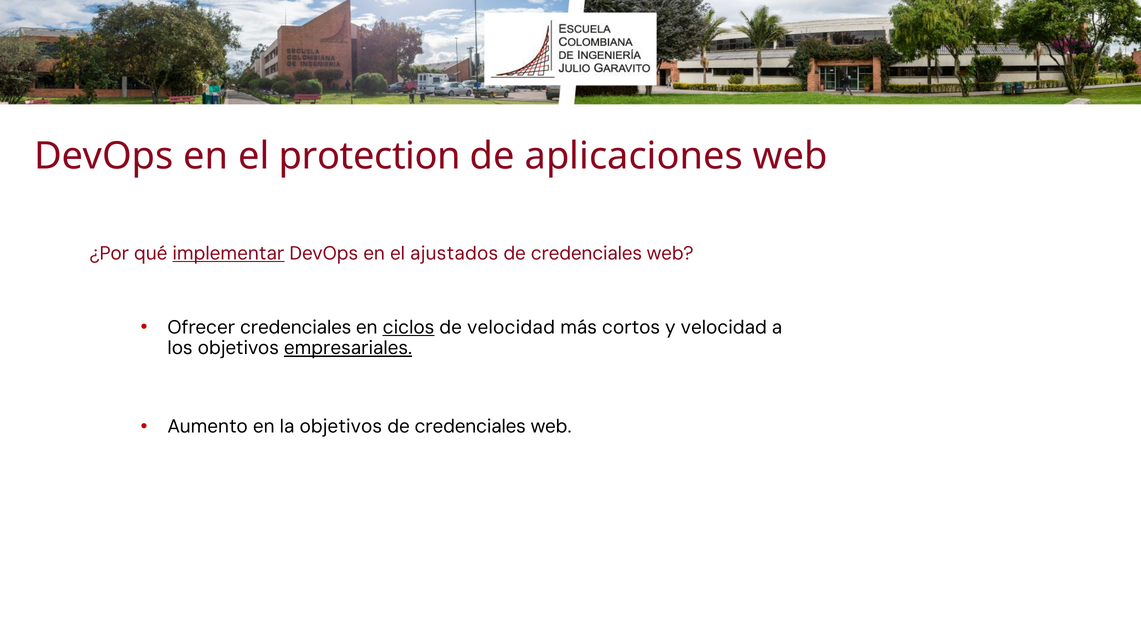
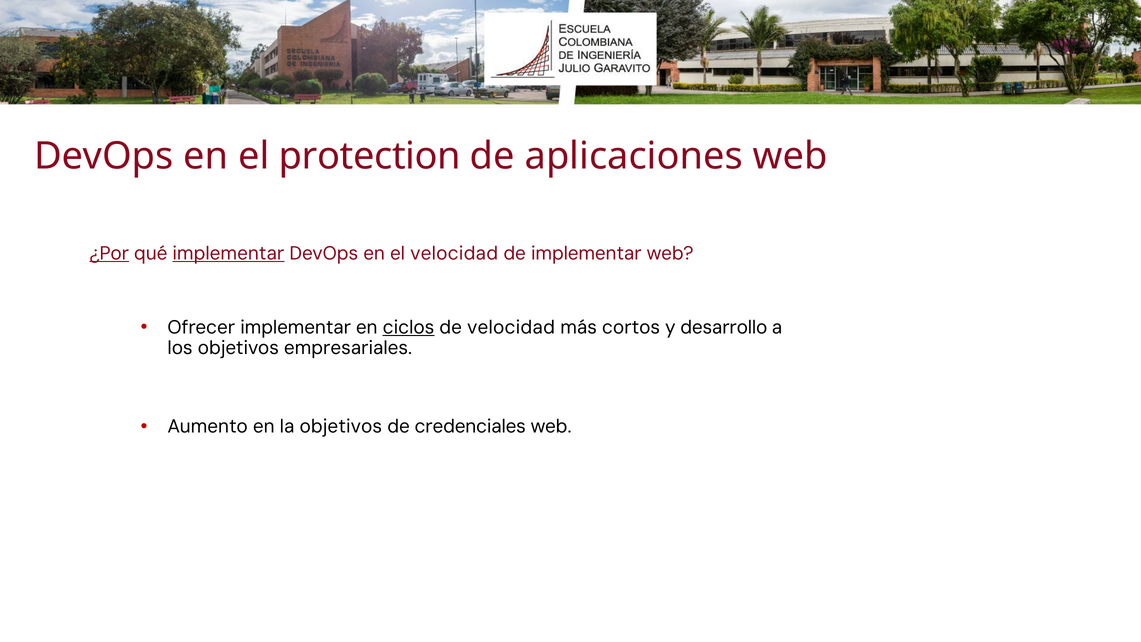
¿Por underline: none -> present
el ajustados: ajustados -> velocidad
credenciales at (586, 253): credenciales -> implementar
Ofrecer credenciales: credenciales -> implementar
y velocidad: velocidad -> desarrollo
empresariales underline: present -> none
